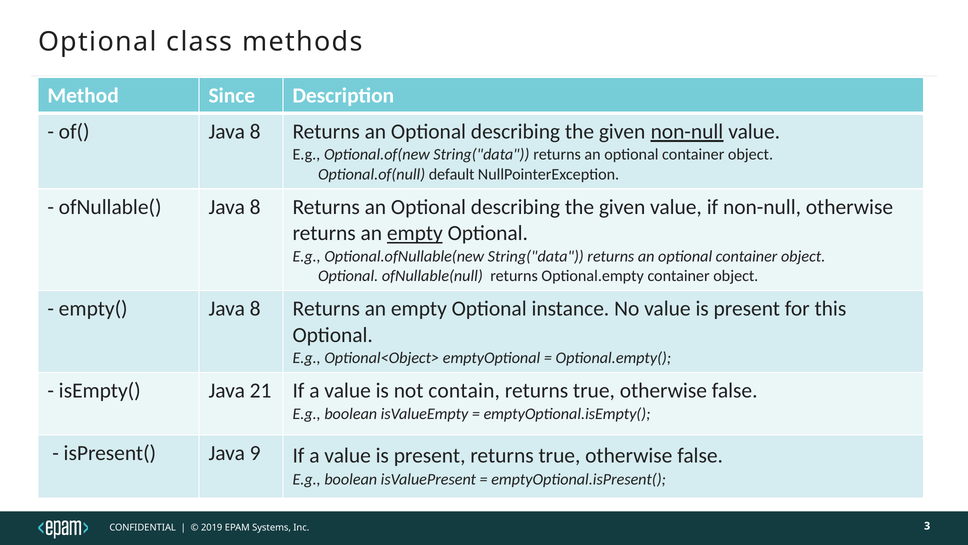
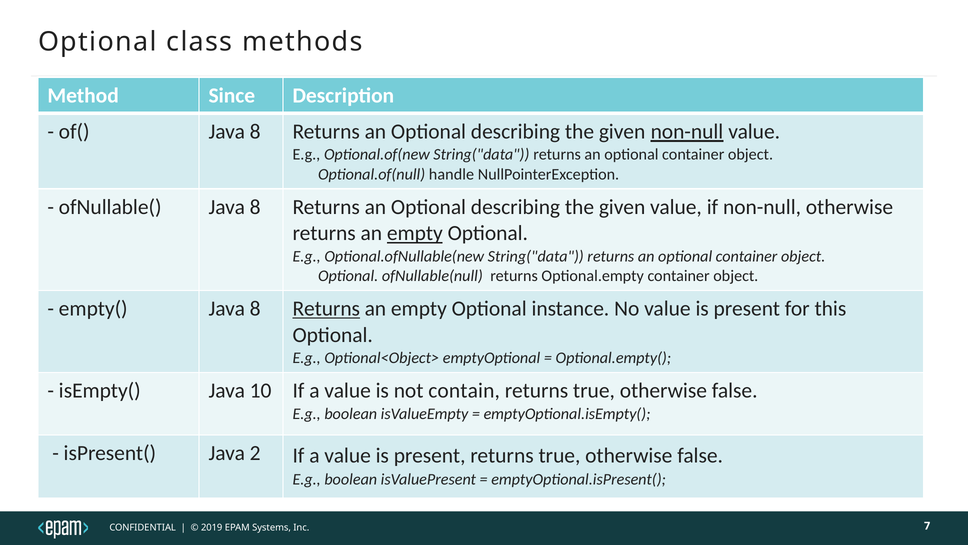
default: default -> handle
Returns at (326, 308) underline: none -> present
21: 21 -> 10
9: 9 -> 2
3: 3 -> 7
